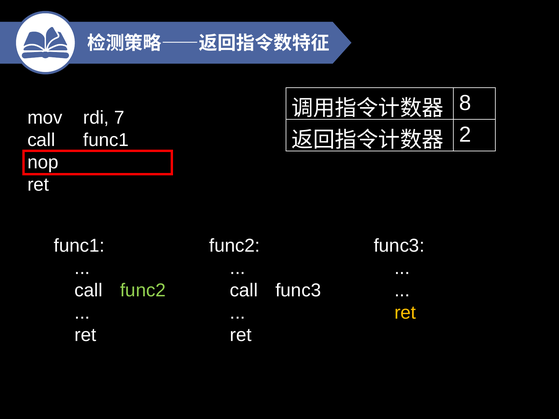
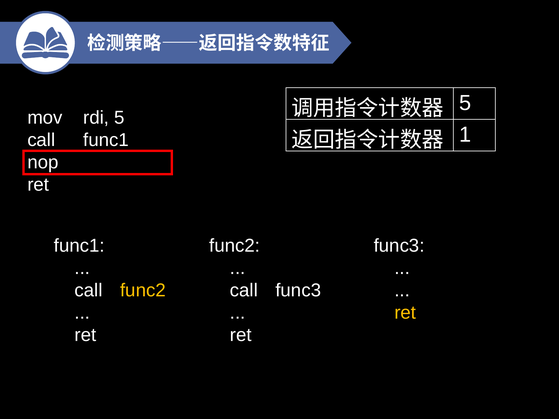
8 at (465, 103): 8 -> 5
rdi 7: 7 -> 5
2: 2 -> 1
func2 at (143, 290) colour: light green -> yellow
